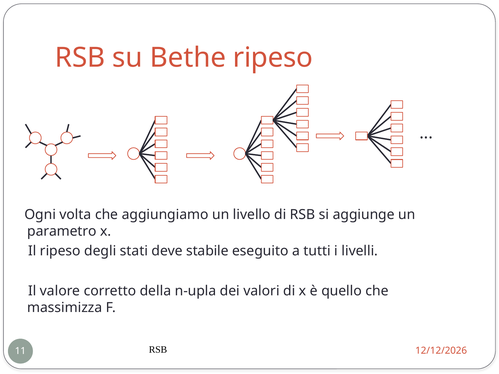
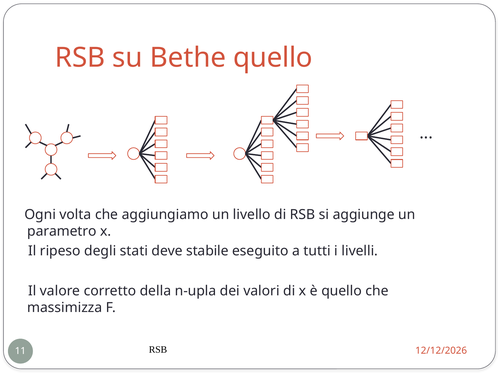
Bethe ripeso: ripeso -> quello
